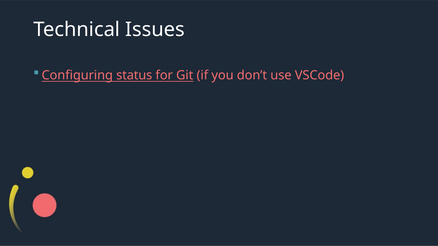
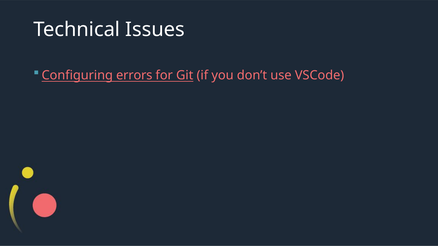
status: status -> errors
